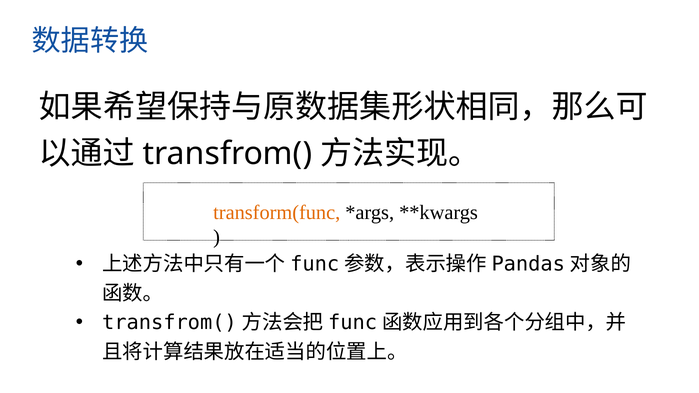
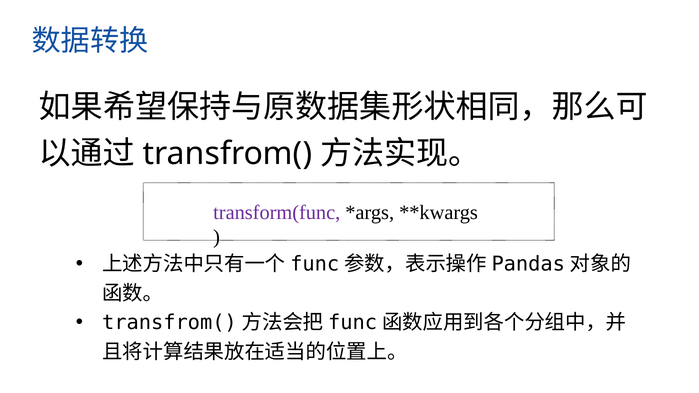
transform(func colour: orange -> purple
